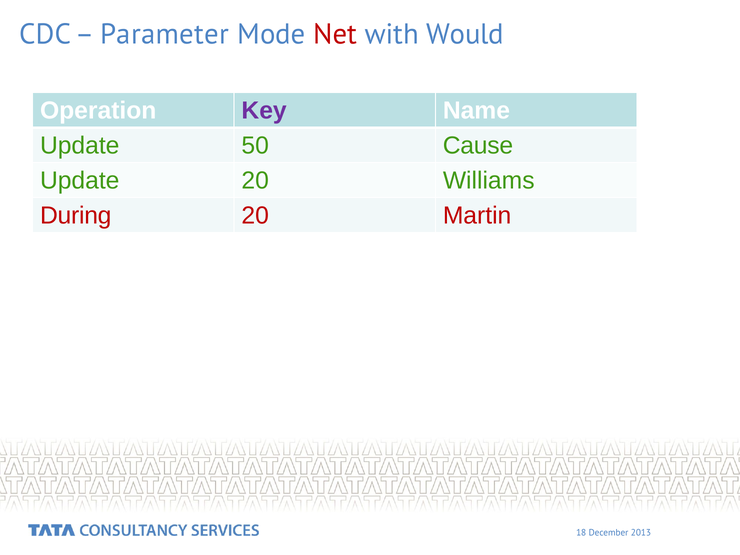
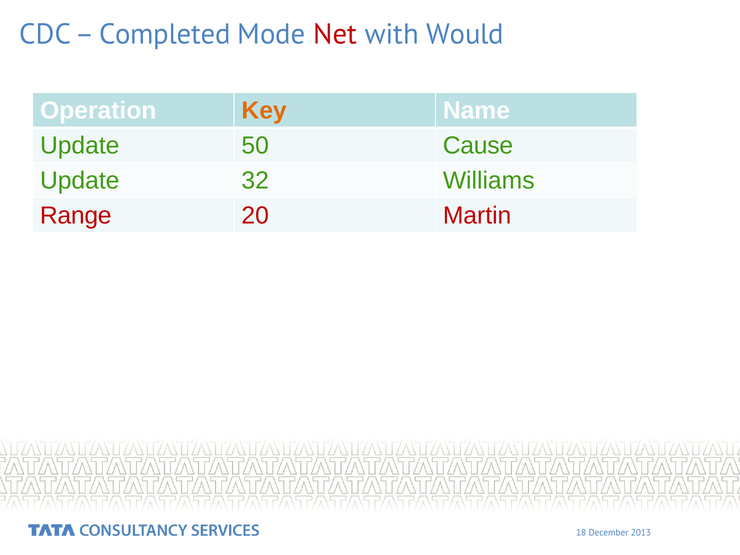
Parameter: Parameter -> Completed
Key colour: purple -> orange
Update 20: 20 -> 32
During: During -> Range
